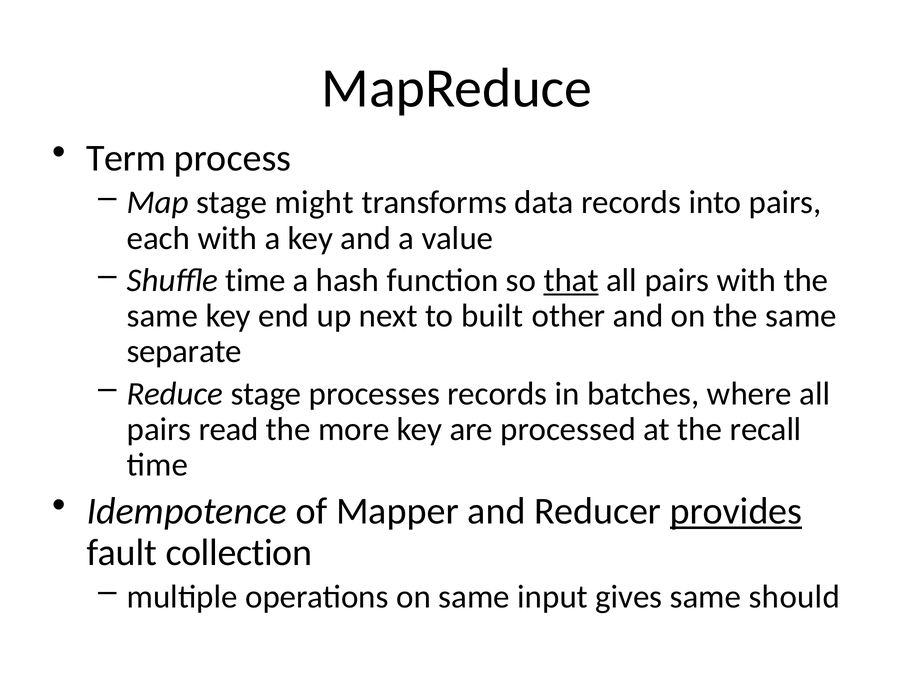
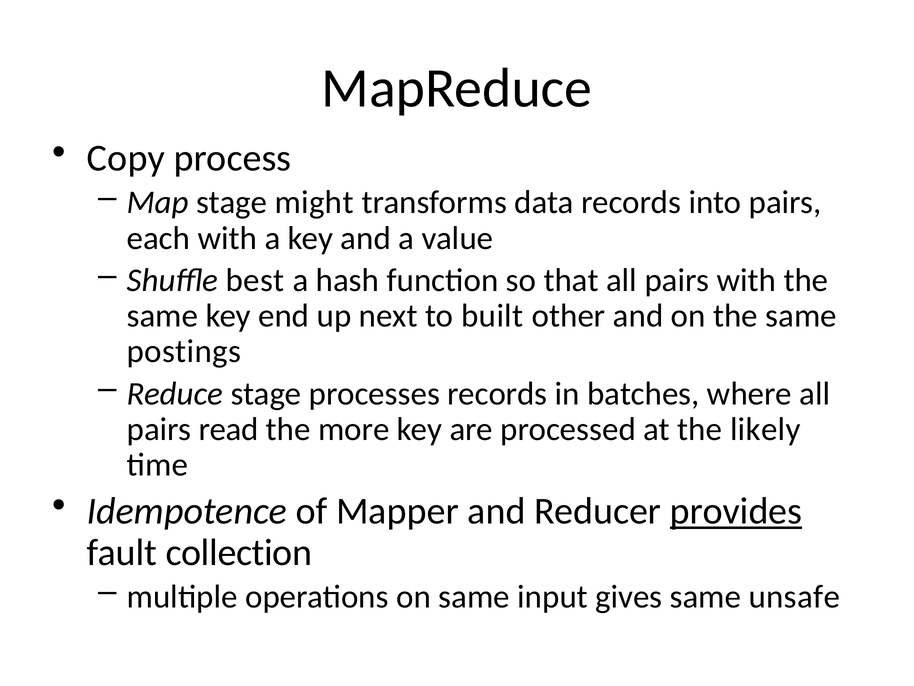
Term: Term -> Copy
Shuffle time: time -> best
that underline: present -> none
separate: separate -> postings
recall: recall -> likely
should: should -> unsafe
